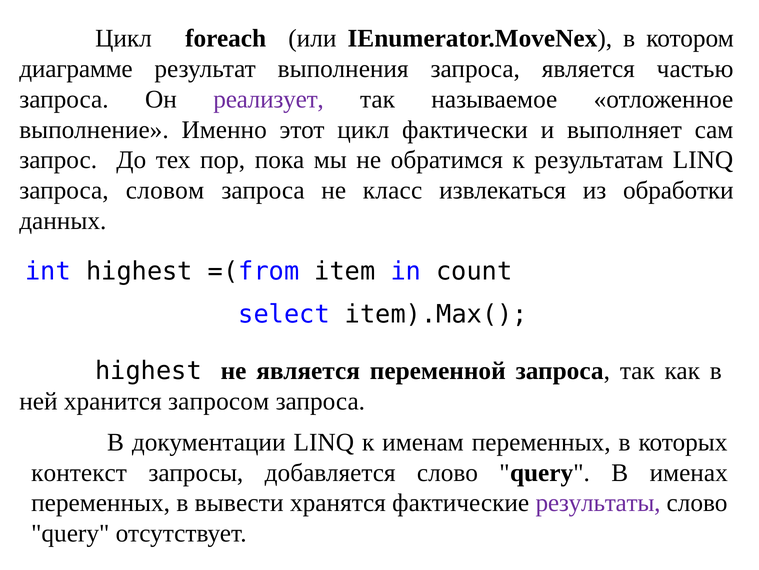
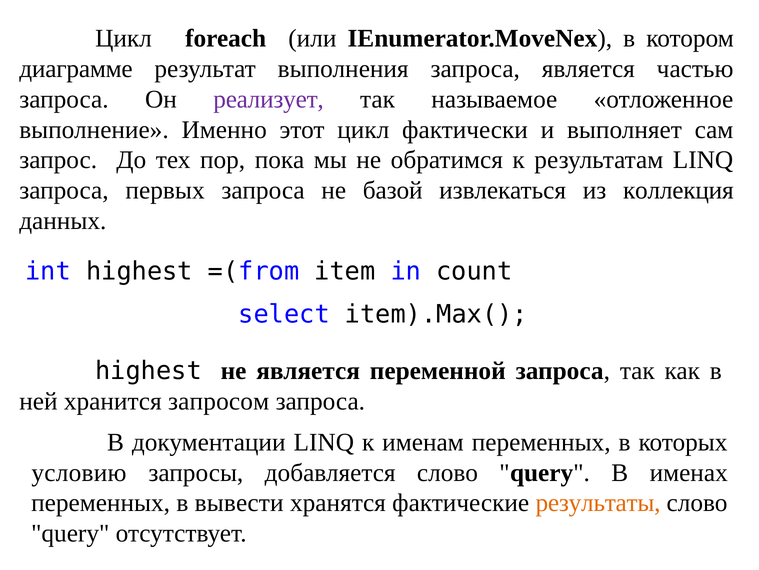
словом: словом -> первых
класс: класс -> базой
обработки: обработки -> коллекция
контекст: контекст -> условию
результаты colour: purple -> orange
